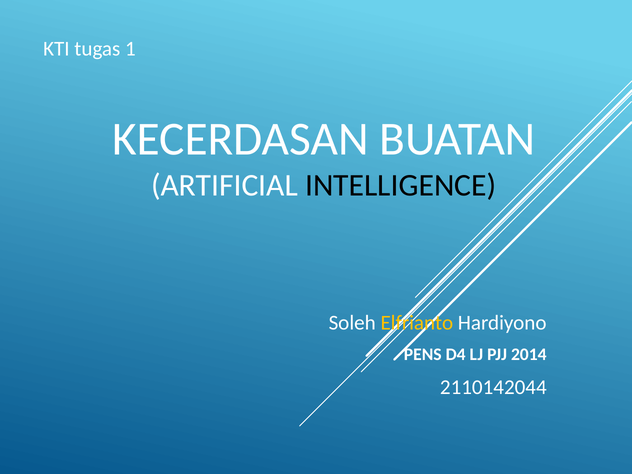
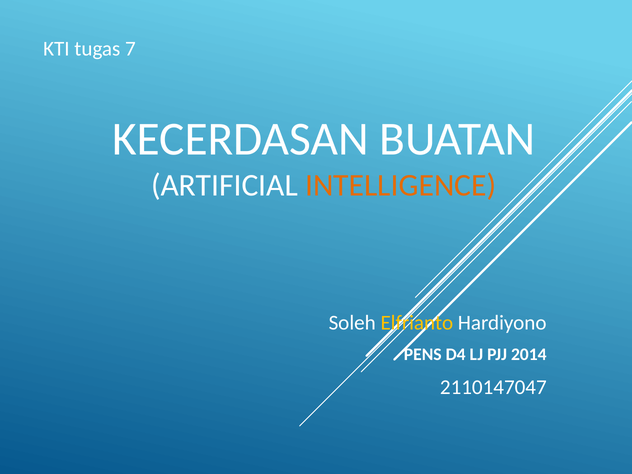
1: 1 -> 7
INTELLIGENCE colour: black -> orange
2110142044: 2110142044 -> 2110147047
